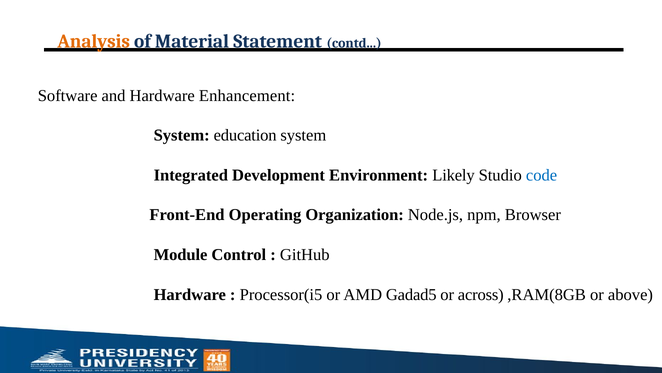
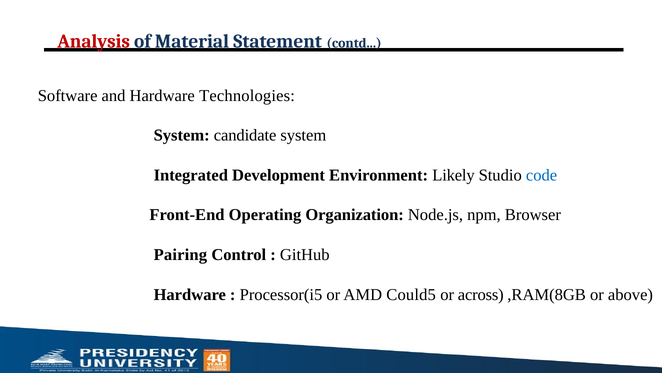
Analysis colour: orange -> red
Enhancement: Enhancement -> Technologies
education: education -> candidate
Module: Module -> Pairing
Gadad5: Gadad5 -> Could5
